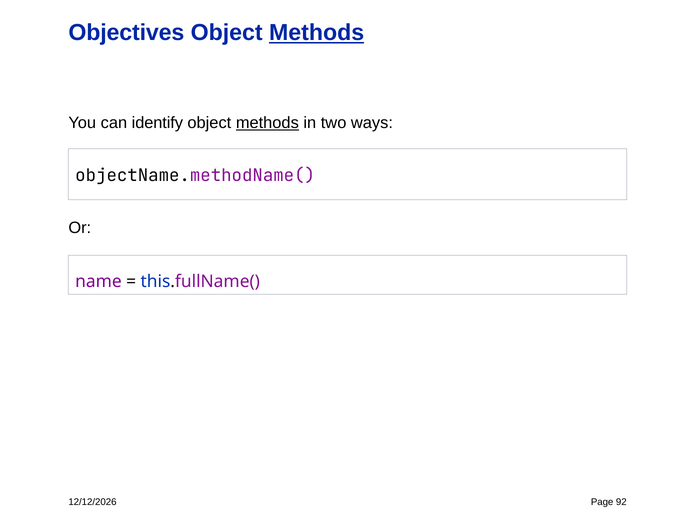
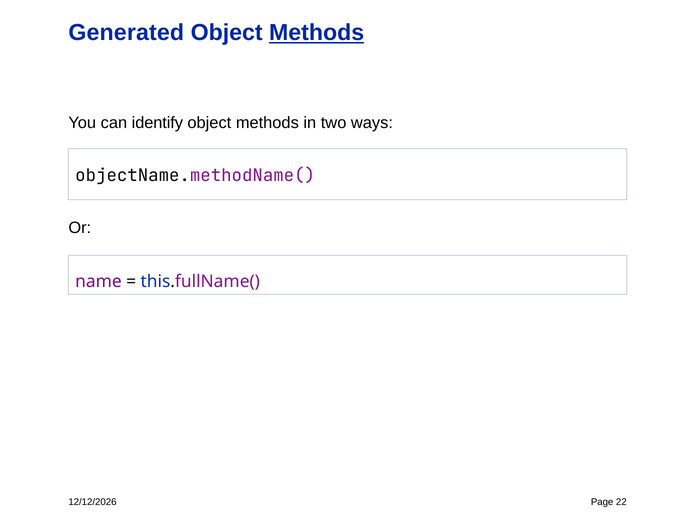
Objectives: Objectives -> Generated
methods at (267, 123) underline: present -> none
92: 92 -> 22
